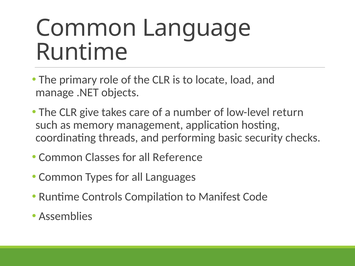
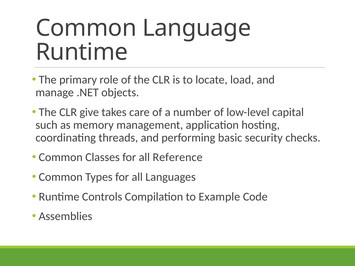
return: return -> capital
Manifest: Manifest -> Example
